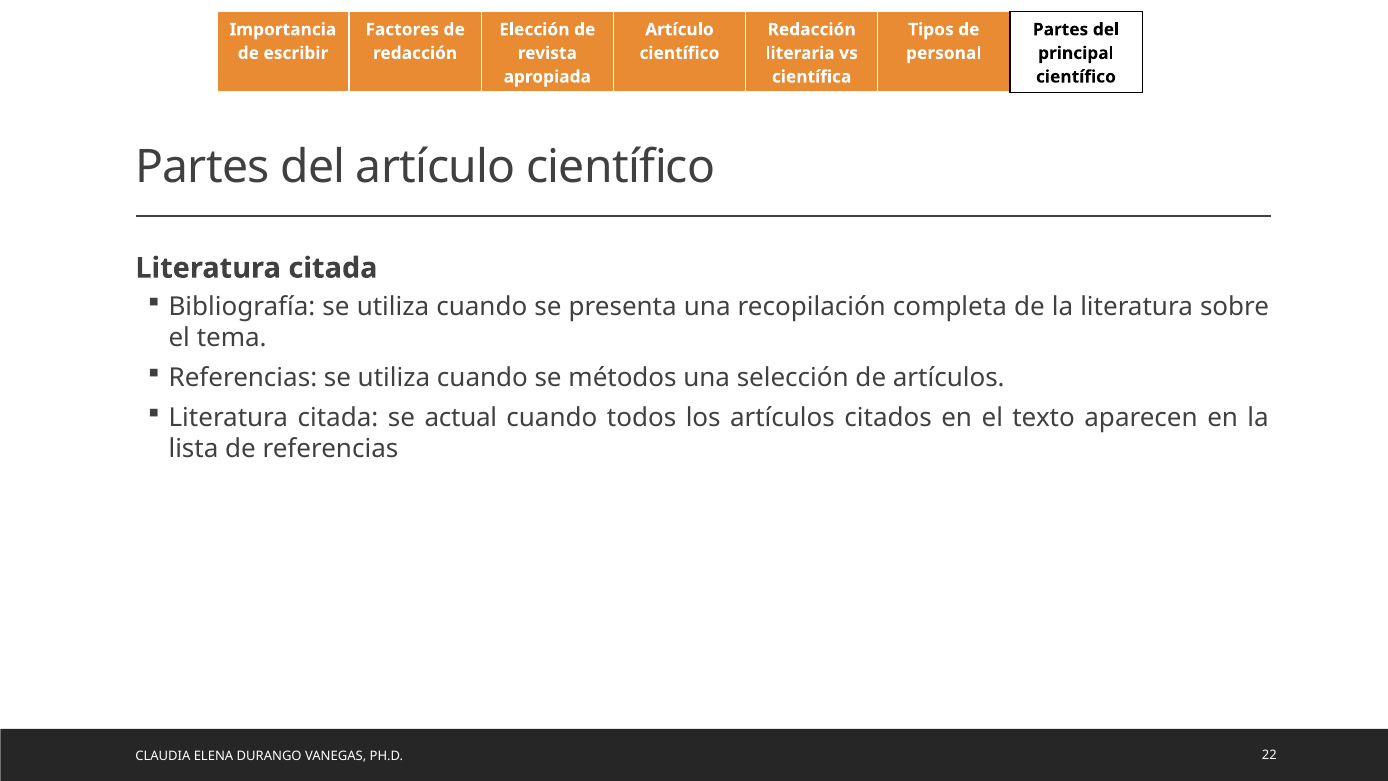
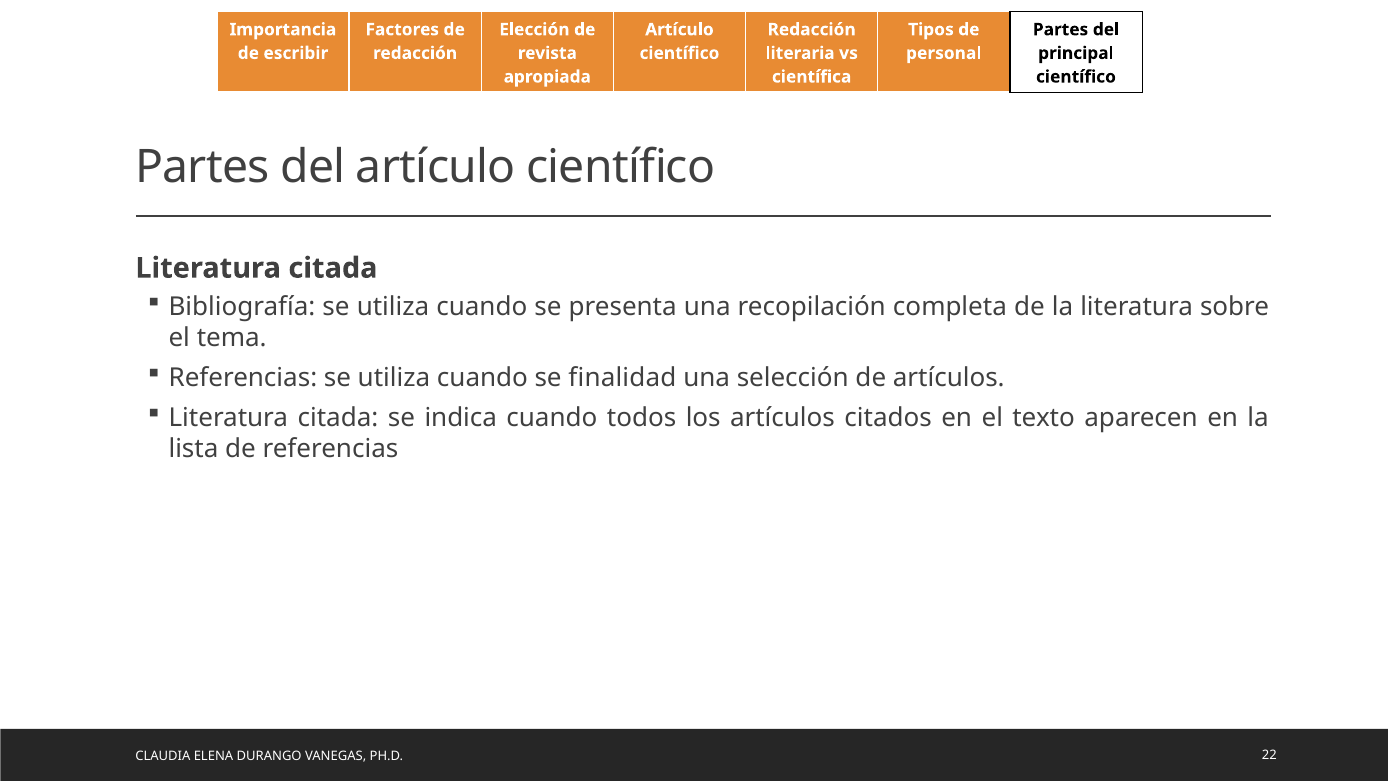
métodos: métodos -> finalidad
actual: actual -> indica
